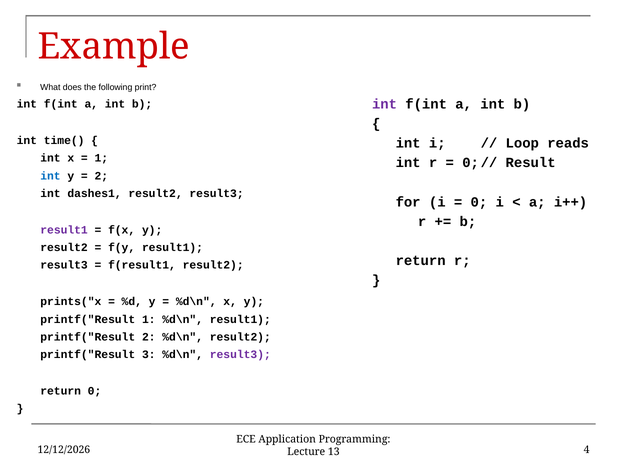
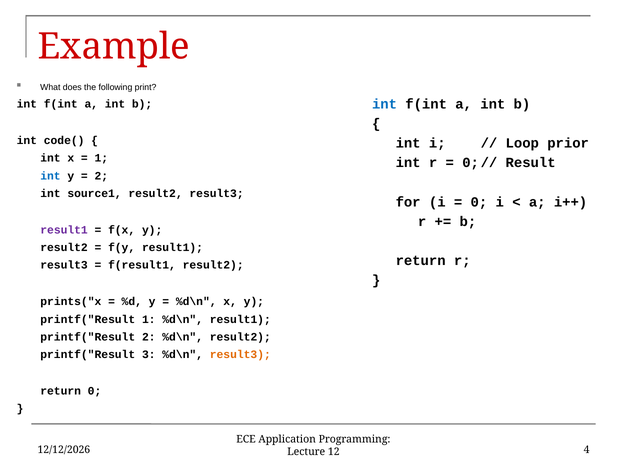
int at (385, 104) colour: purple -> blue
time(: time( -> code(
reads: reads -> prior
dashes1: dashes1 -> source1
result3 at (240, 354) colour: purple -> orange
13: 13 -> 12
